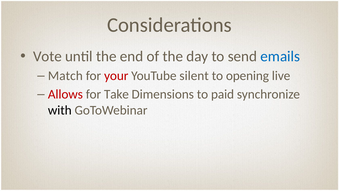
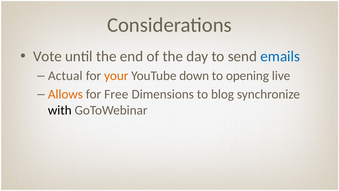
Match: Match -> Actual
your colour: red -> orange
silent: silent -> down
Allows colour: red -> orange
Take: Take -> Free
paid: paid -> blog
